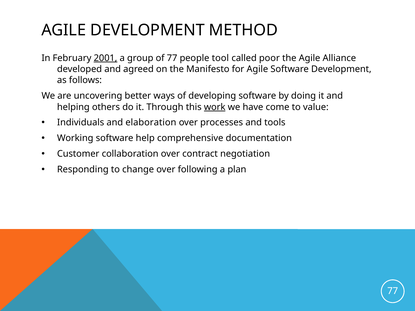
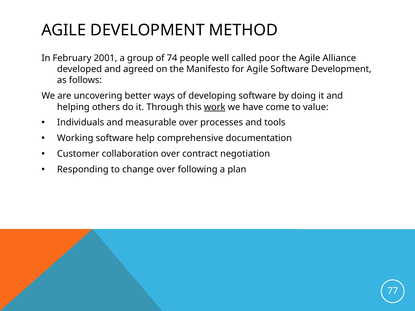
2001 underline: present -> none
of 77: 77 -> 74
tool: tool -> well
elaboration: elaboration -> measurable
